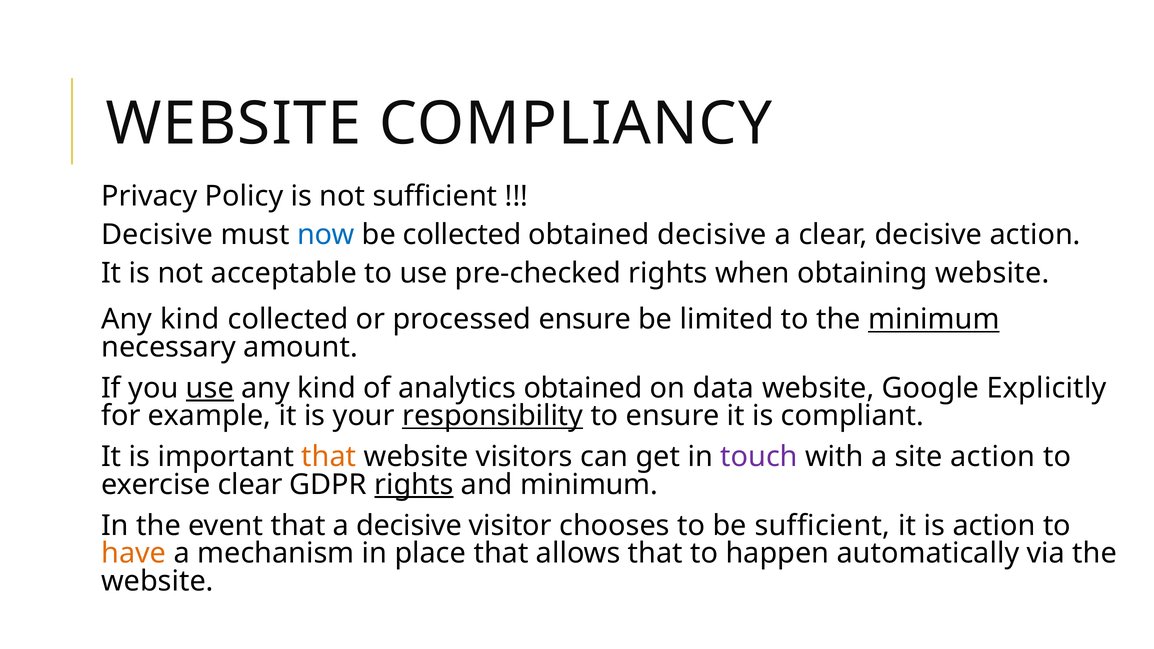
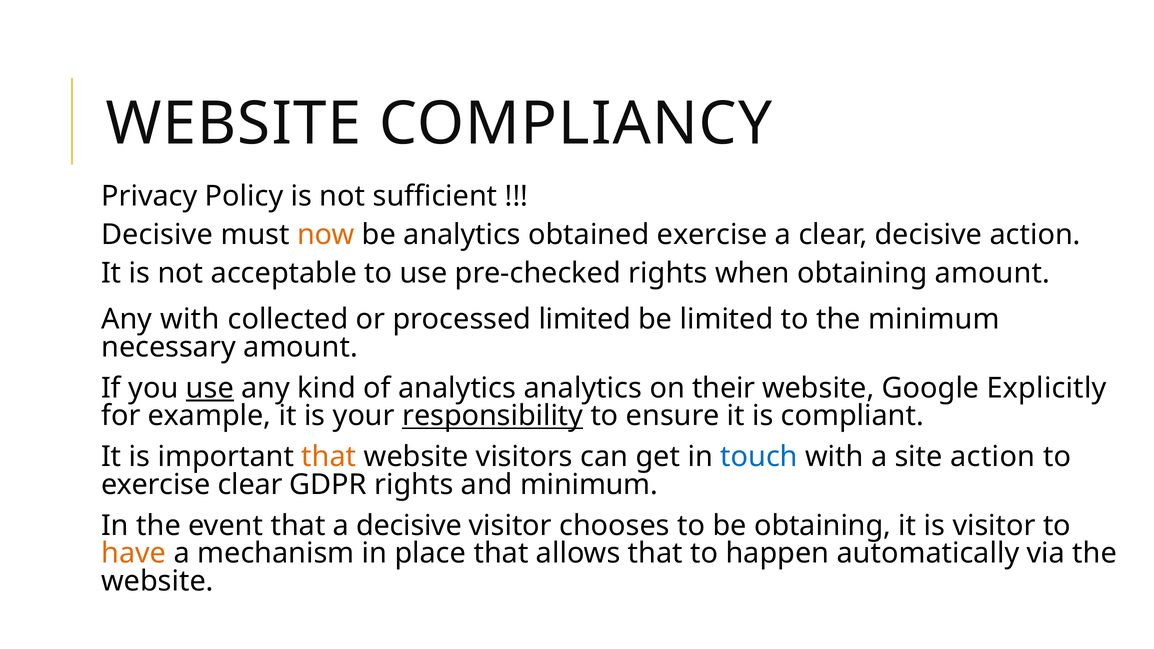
now colour: blue -> orange
be collected: collected -> analytics
obtained decisive: decisive -> exercise
obtaining website: website -> amount
kind at (190, 319): kind -> with
processed ensure: ensure -> limited
minimum at (934, 319) underline: present -> none
analytics obtained: obtained -> analytics
data: data -> their
touch colour: purple -> blue
rights at (414, 485) underline: present -> none
be sufficient: sufficient -> obtaining
is action: action -> visitor
